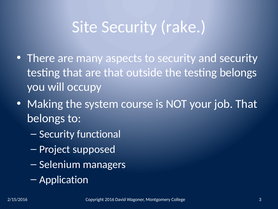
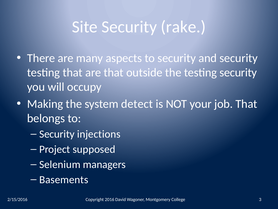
testing belongs: belongs -> security
course: course -> detect
functional: functional -> injections
Application: Application -> Basements
